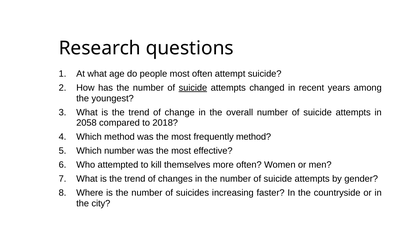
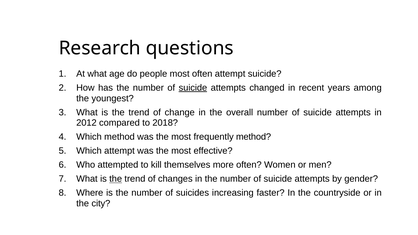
2058: 2058 -> 2012
Which number: number -> attempt
the at (116, 179) underline: none -> present
